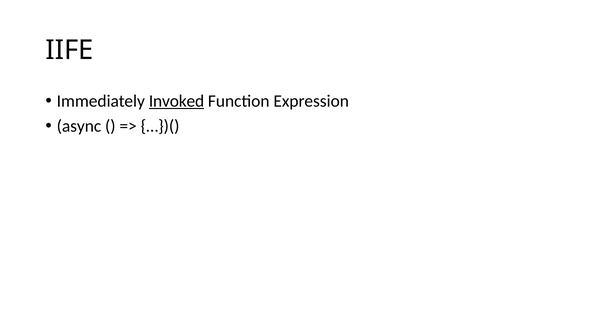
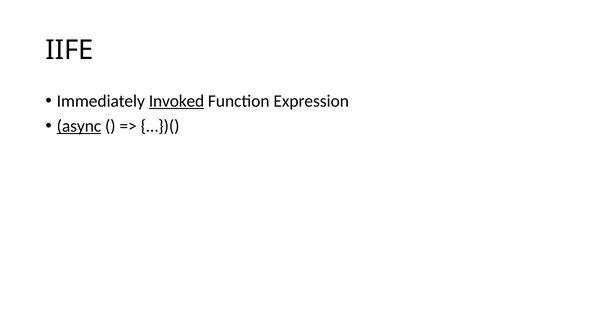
async underline: none -> present
